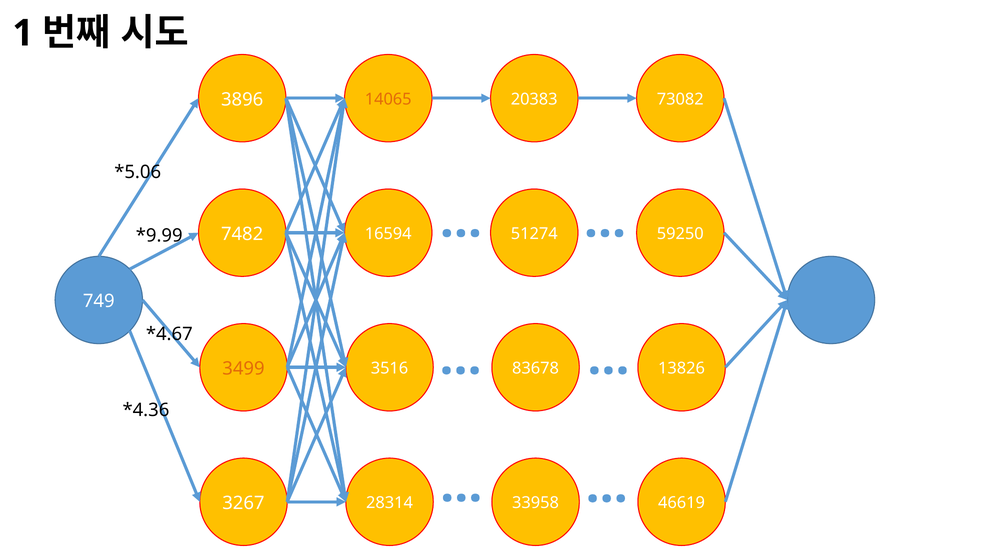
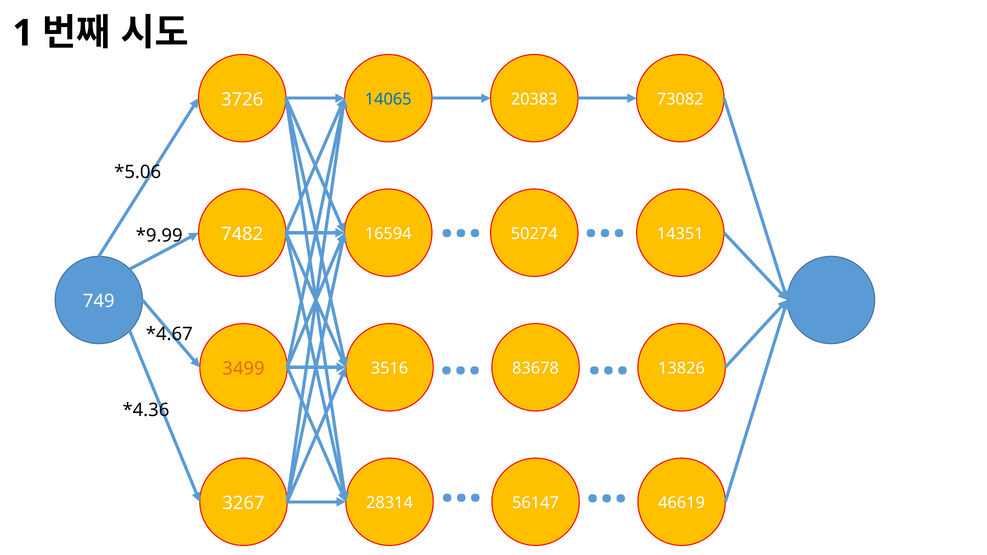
3896: 3896 -> 3726
14065 colour: orange -> blue
51274: 51274 -> 50274
59250: 59250 -> 14351
33958: 33958 -> 56147
